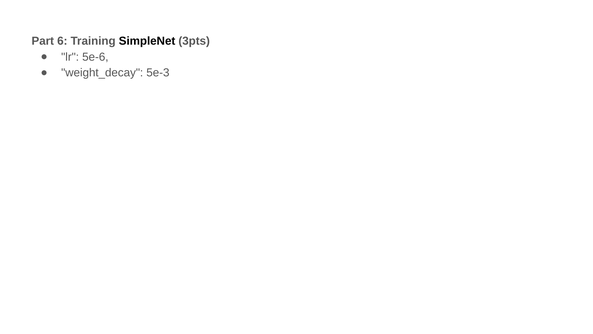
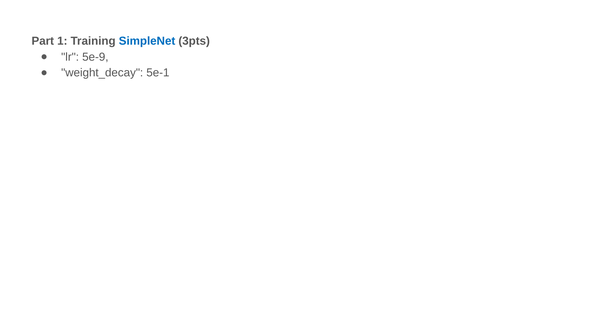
6: 6 -> 1
SimpleNet colour: black -> blue
5e-6: 5e-6 -> 5e-9
5e-3: 5e-3 -> 5e-1
